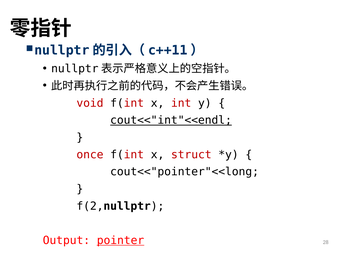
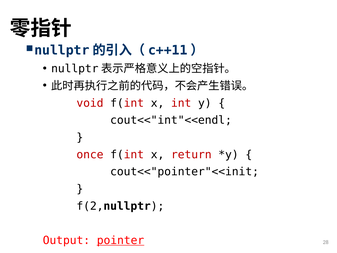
cout<<"int"<<endl underline: present -> none
struct: struct -> return
cout<<"pointer"<<long: cout<<"pointer"<<long -> cout<<"pointer"<<init
